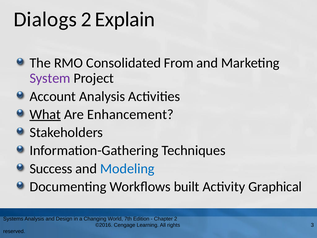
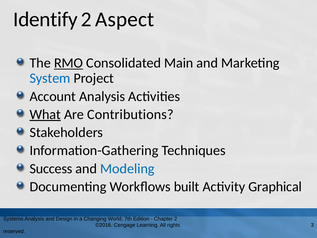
Dialogs: Dialogs -> Identify
Explain: Explain -> Aspect
RMO underline: none -> present
From: From -> Main
System colour: purple -> blue
Enhancement: Enhancement -> Contributions
